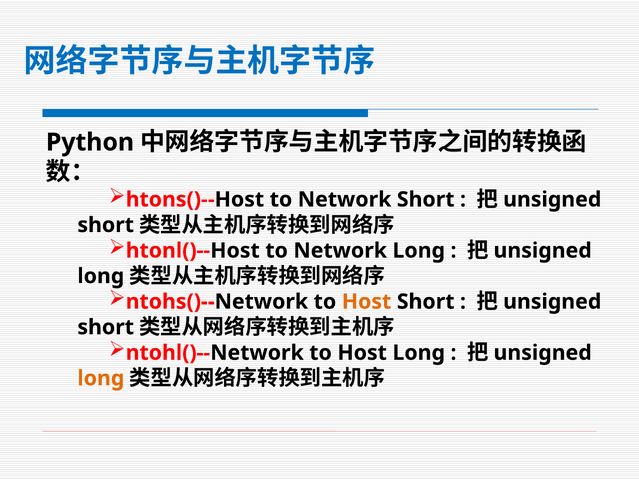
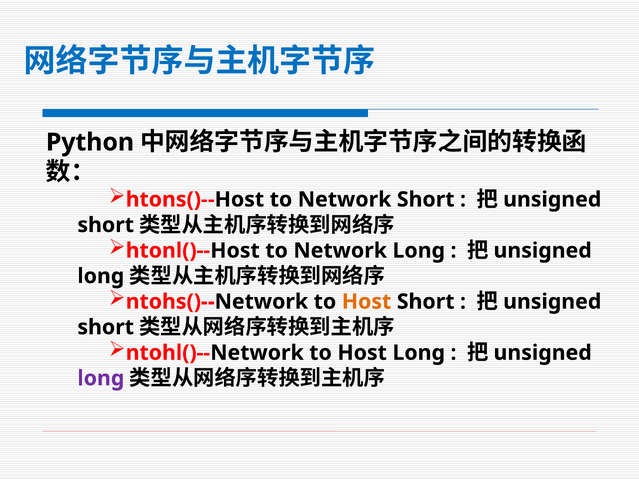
long at (101, 379) colour: orange -> purple
